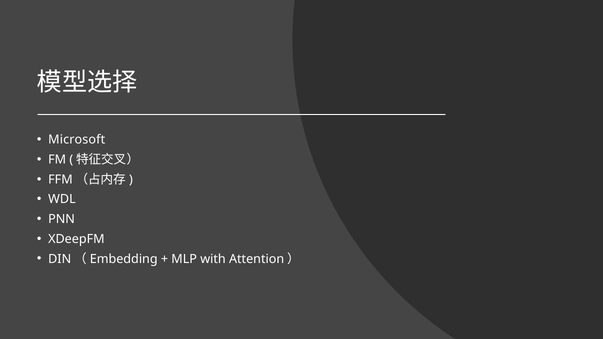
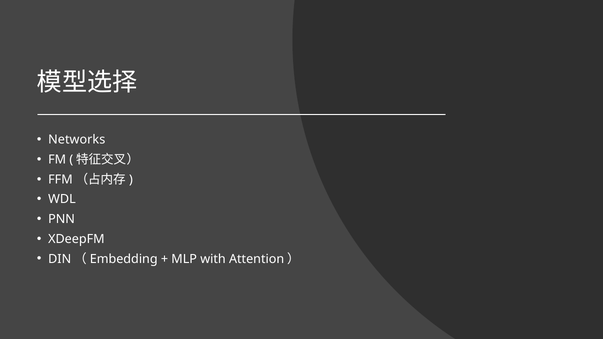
Microsoft: Microsoft -> Networks
